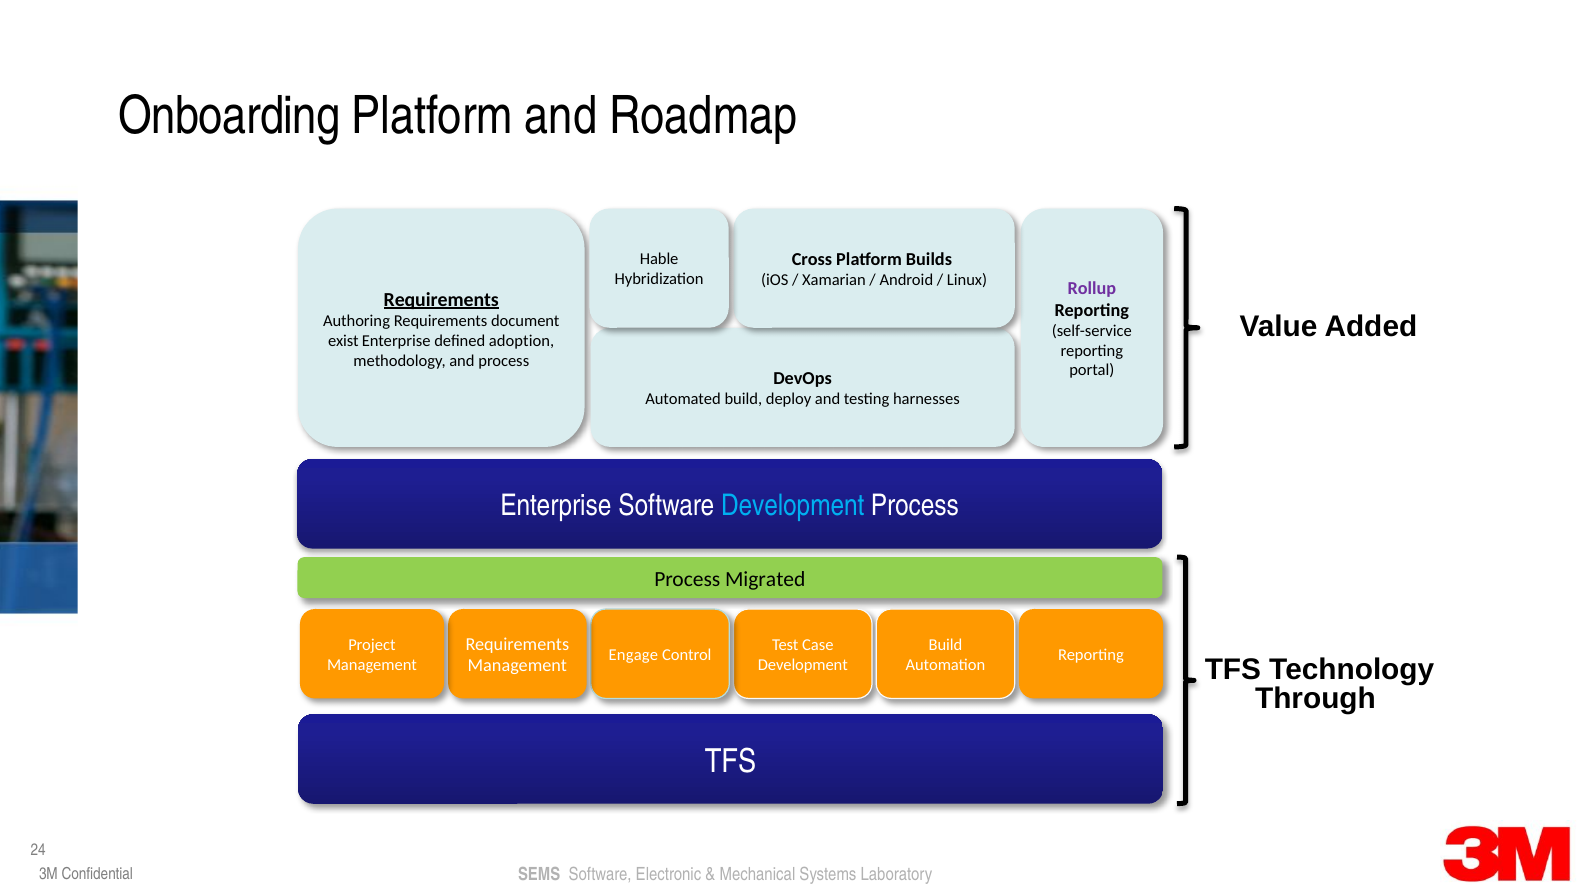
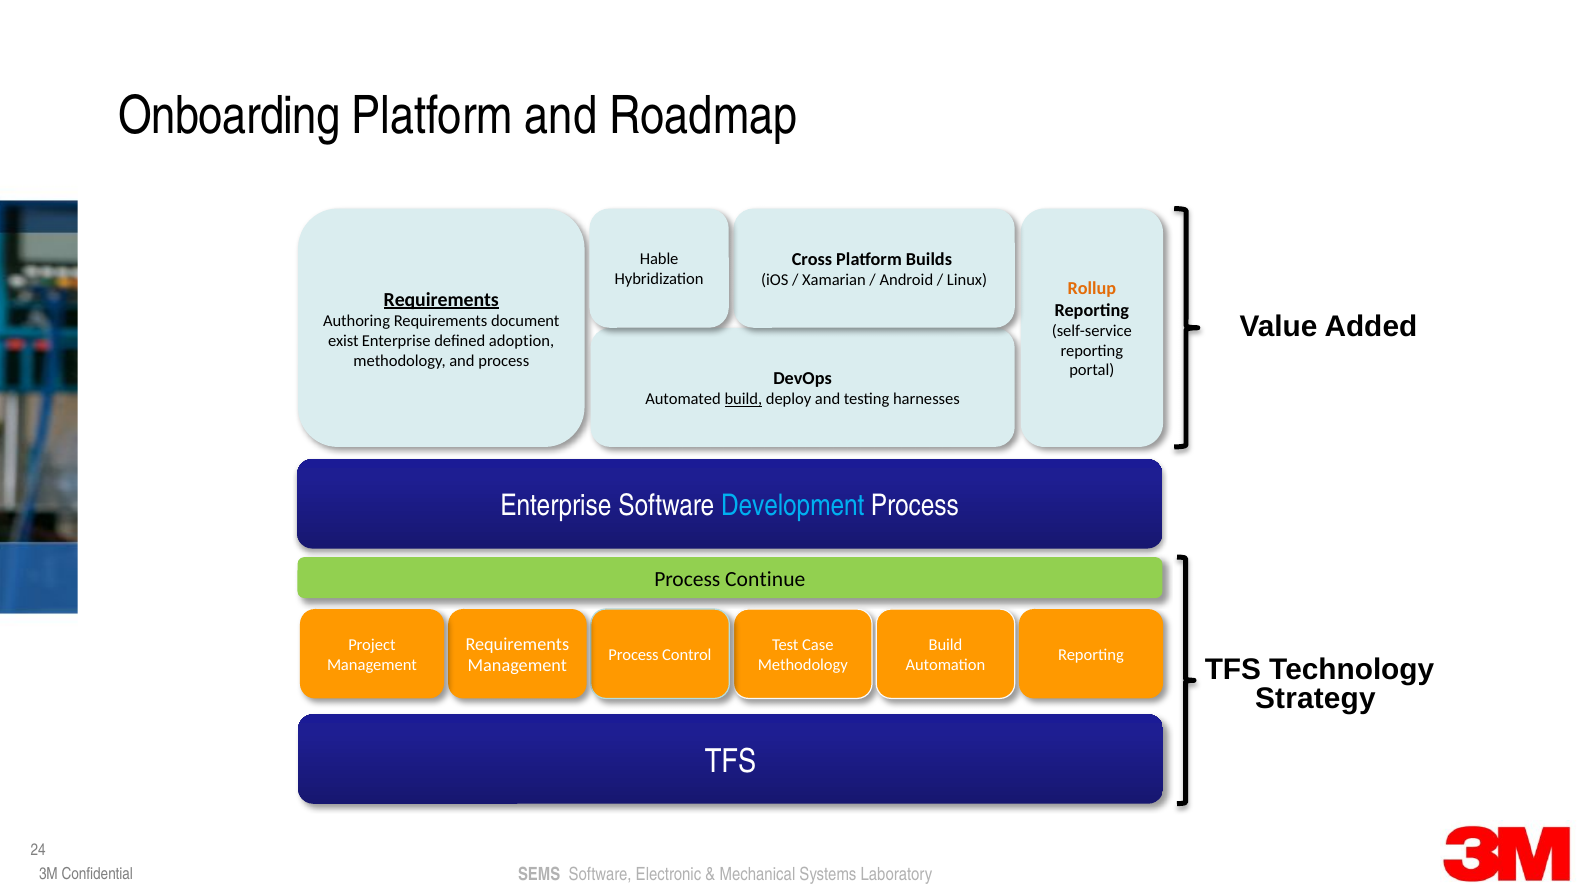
Rollup colour: purple -> orange
build at (743, 400) underline: none -> present
Migrated: Migrated -> Continue
Engage at (633, 655): Engage -> Process
Development at (803, 665): Development -> Methodology
Through: Through -> Strategy
